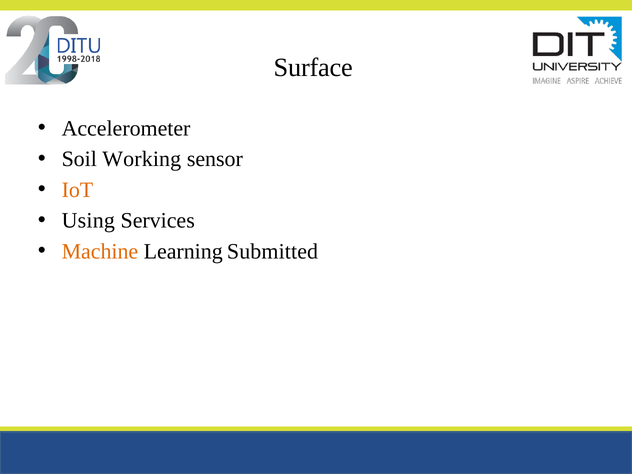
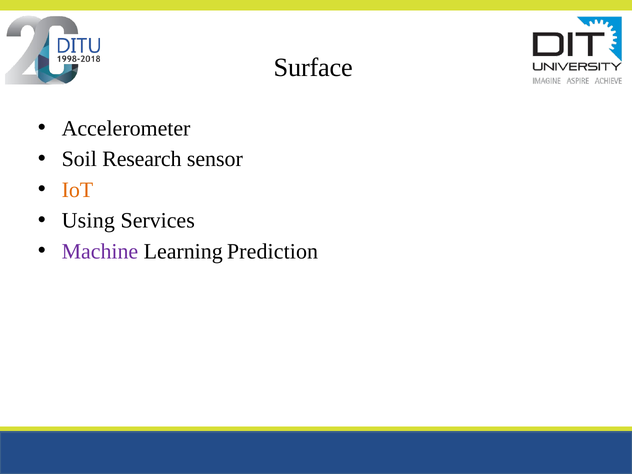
Working: Working -> Research
Machine colour: orange -> purple
Submitted: Submitted -> Prediction
